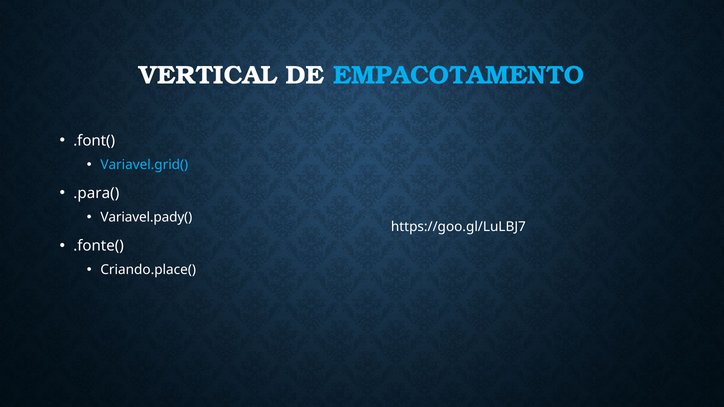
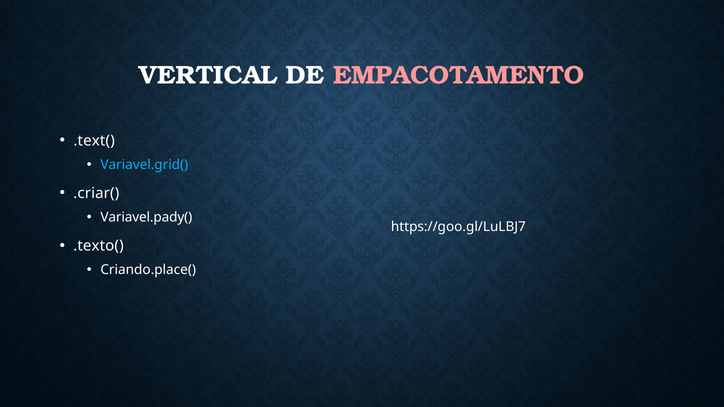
EMPACOTAMENTO colour: light blue -> pink
.font(: .font( -> .text(
.para(: .para( -> .criar(
.fonte(: .fonte( -> .texto(
